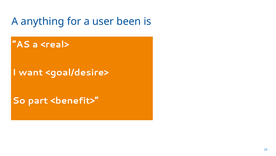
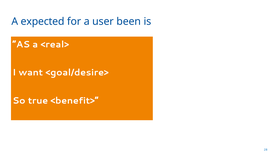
anything: anything -> expected
part: part -> true
